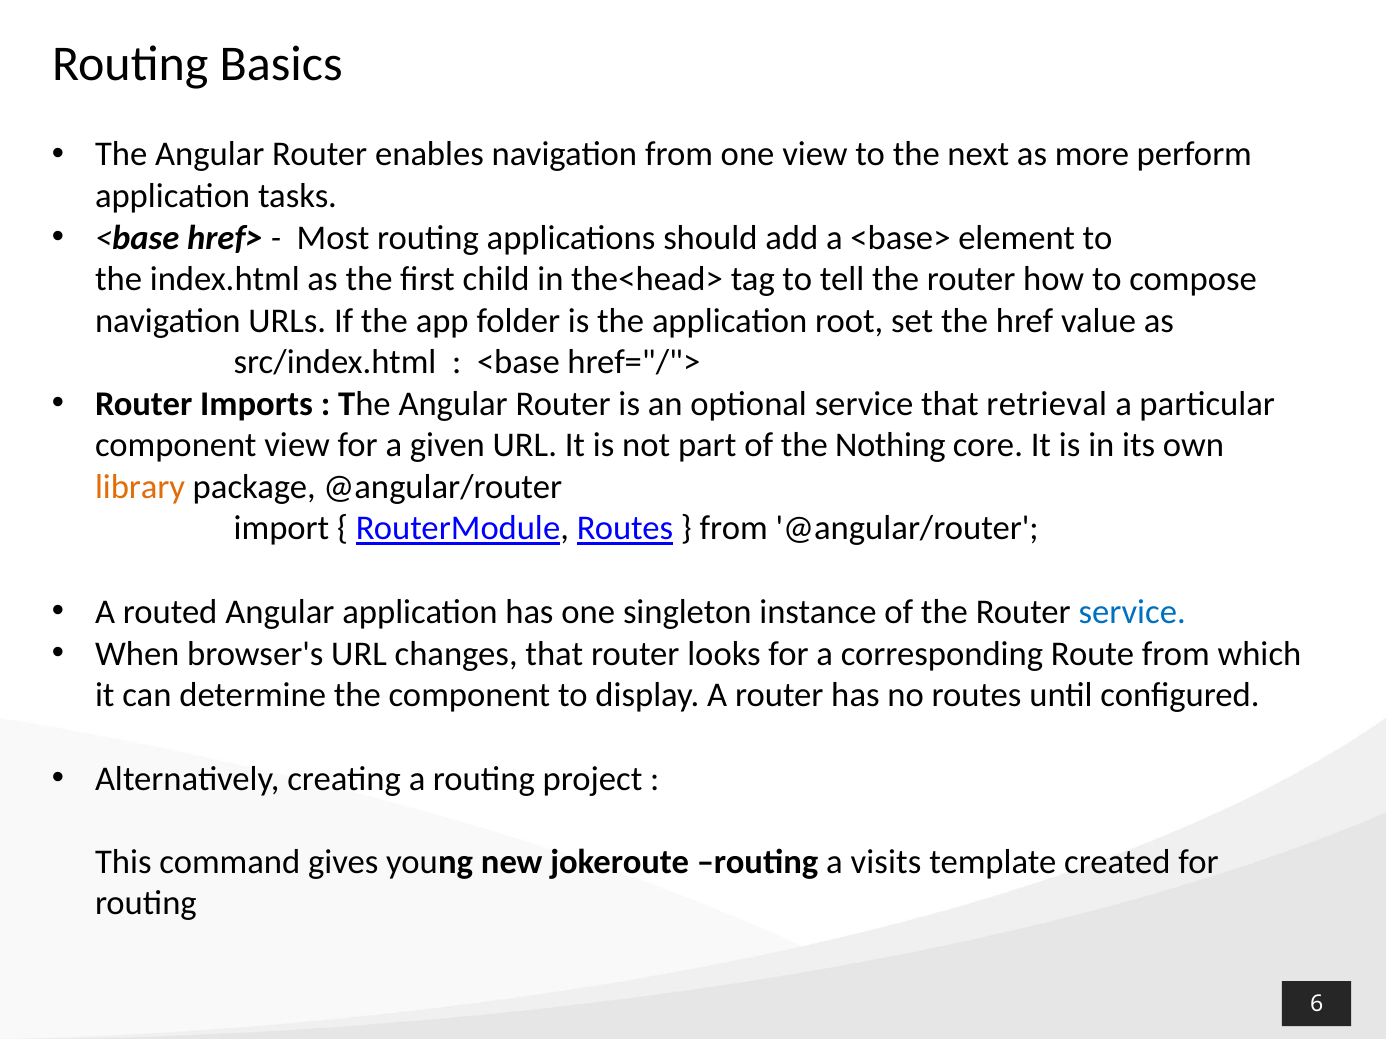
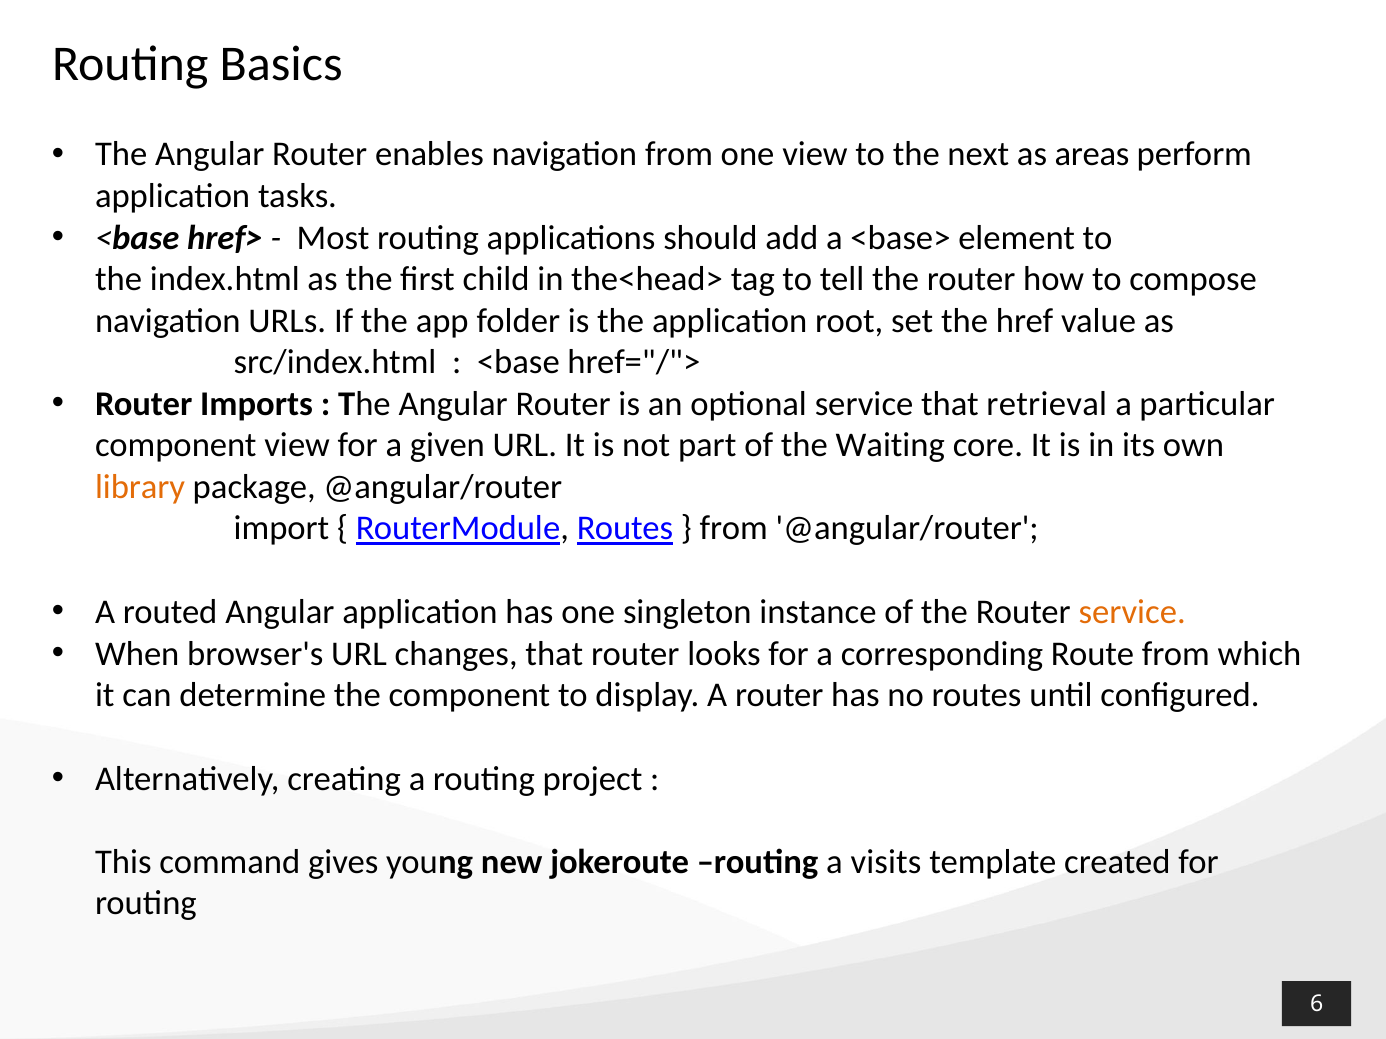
more: more -> areas
Nothing: Nothing -> Waiting
service at (1132, 613) colour: blue -> orange
